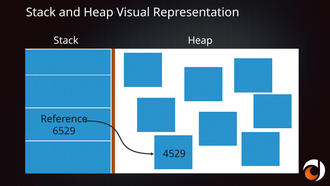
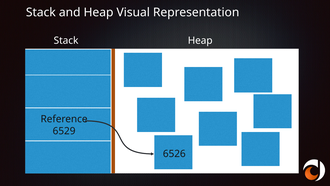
4529: 4529 -> 6526
